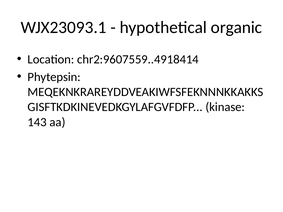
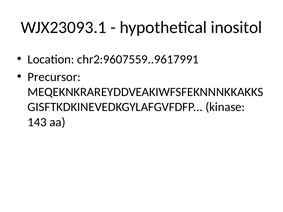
organic: organic -> inositol
chr2:9607559..4918414: chr2:9607559..4918414 -> chr2:9607559..9617991
Phytepsin: Phytepsin -> Precursor
